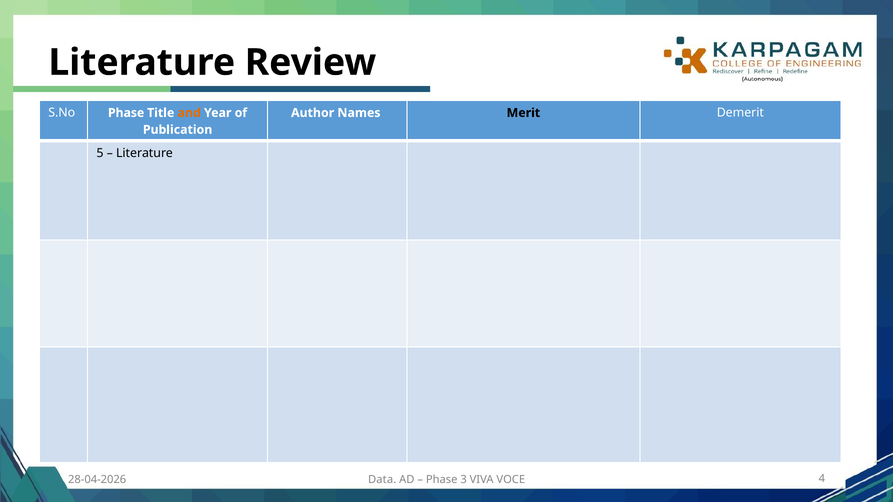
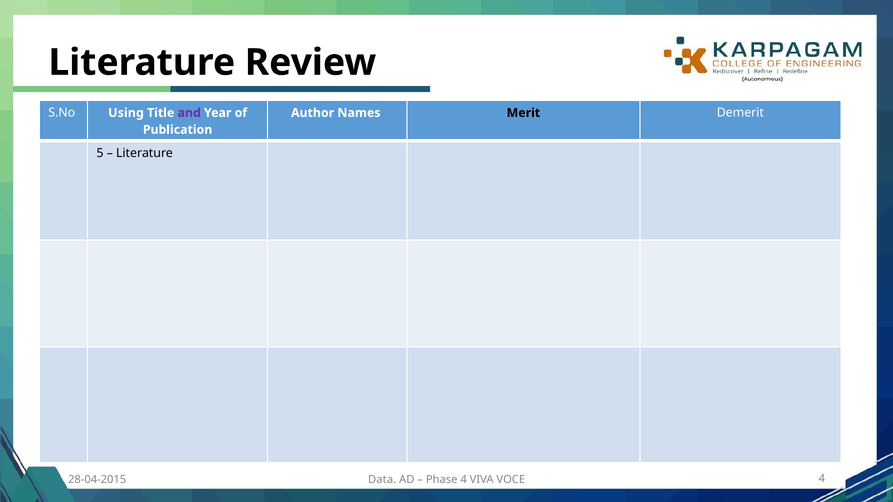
S.No Phase: Phase -> Using
and colour: orange -> purple
28-04-2026: 28-04-2026 -> 28-04-2015
Phase 3: 3 -> 4
